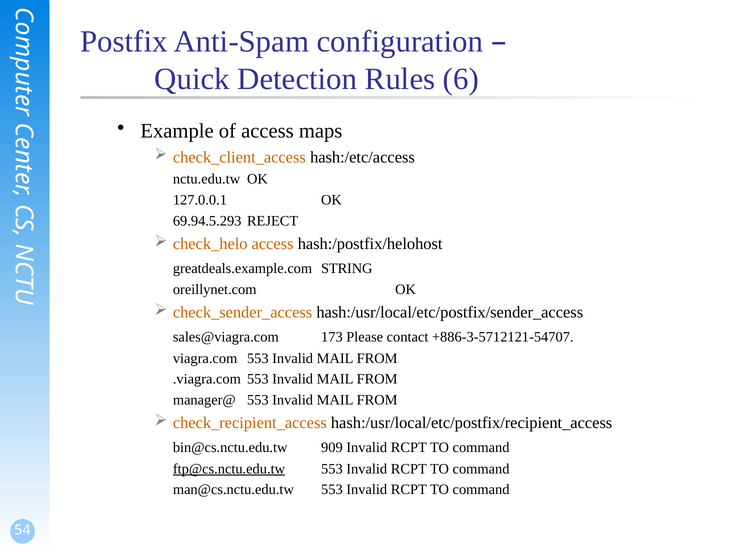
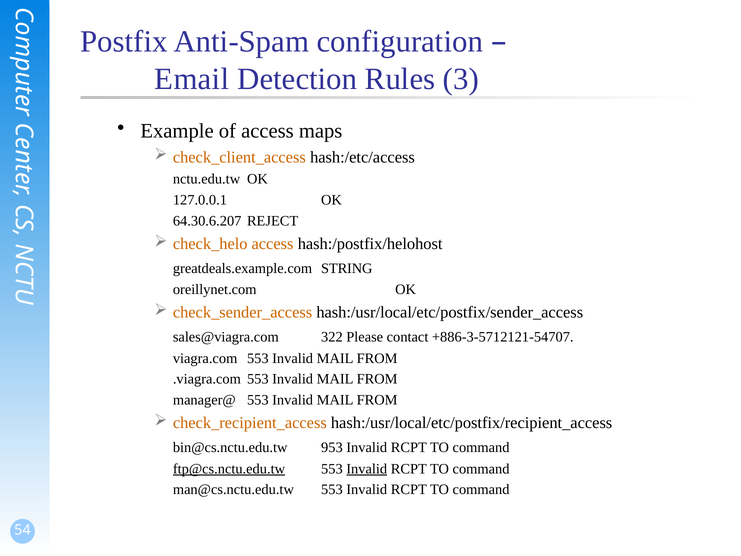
Quick: Quick -> Email
6: 6 -> 3
69.94.5.293: 69.94.5.293 -> 64.30.6.207
173: 173 -> 322
909: 909 -> 953
Invalid at (367, 469) underline: none -> present
